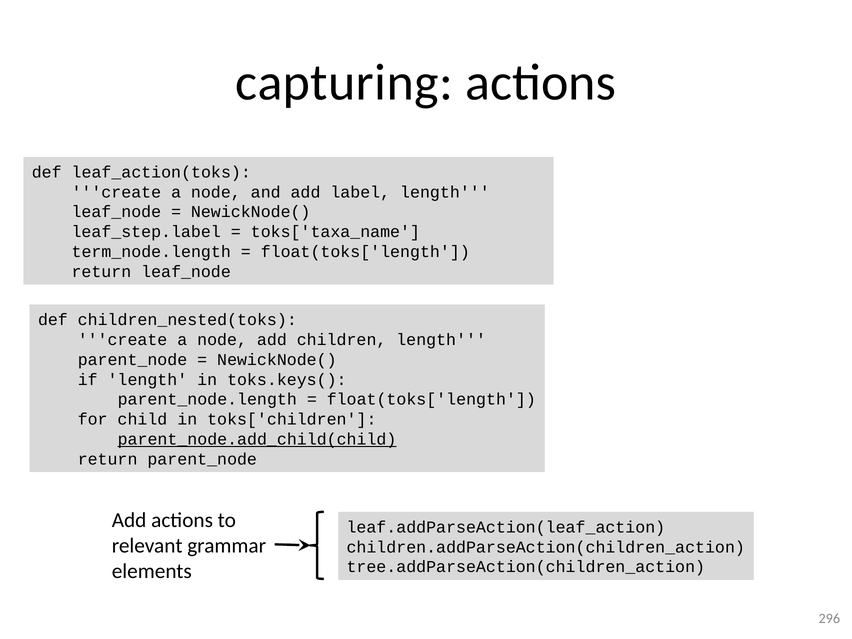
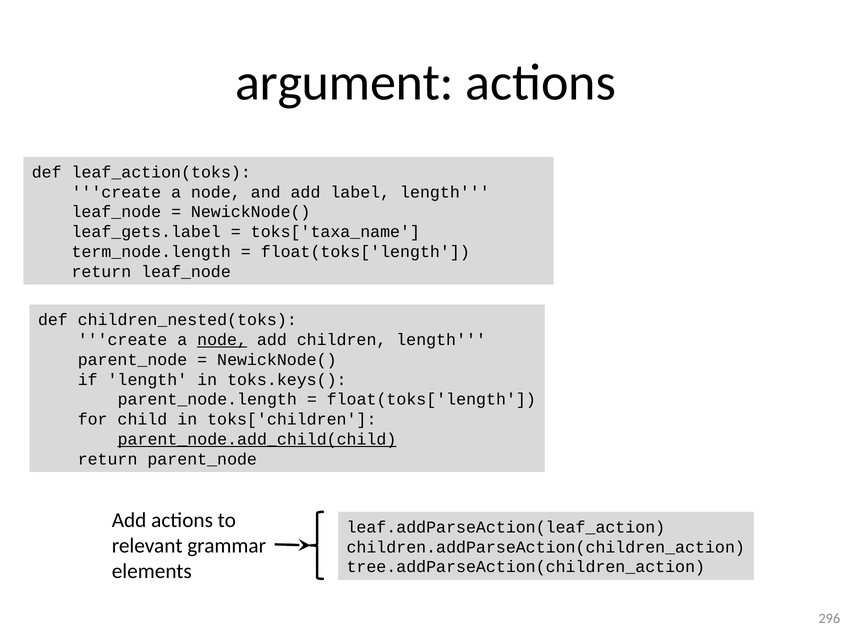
capturing: capturing -> argument
leaf_step.label: leaf_step.label -> leaf_gets.label
node at (222, 340) underline: none -> present
